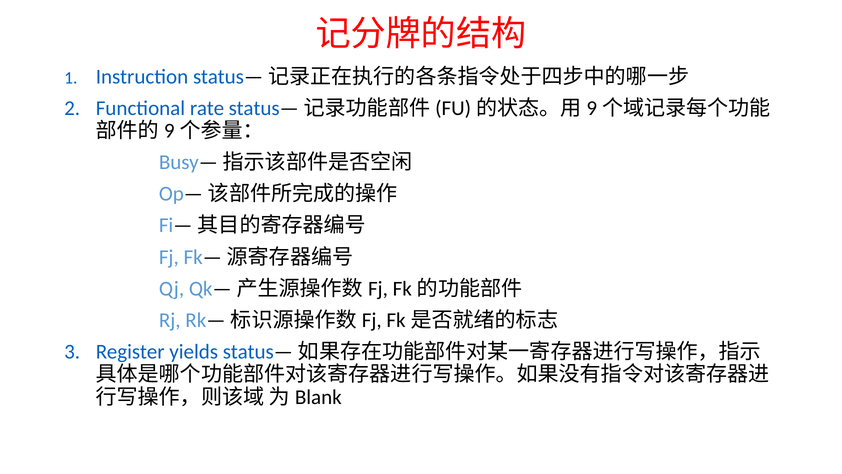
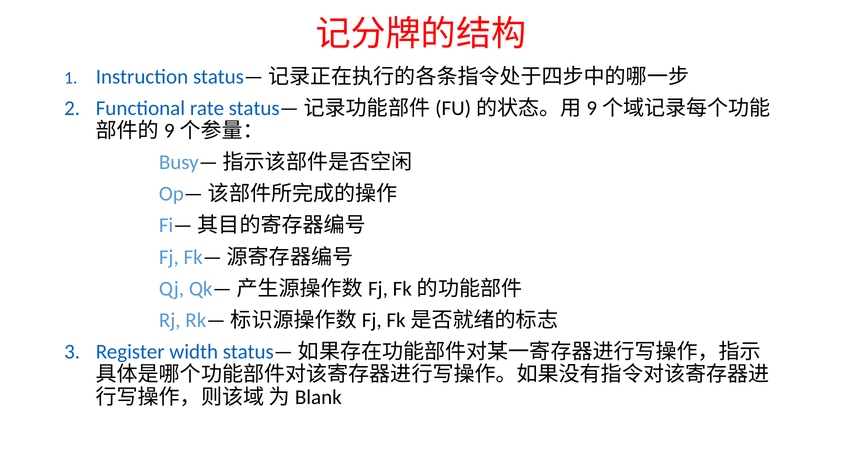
yields: yields -> width
